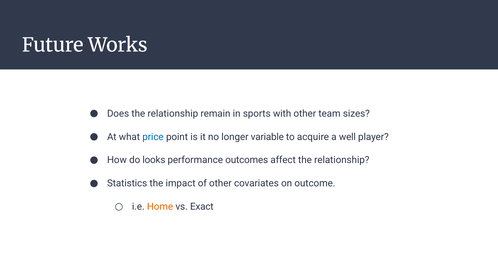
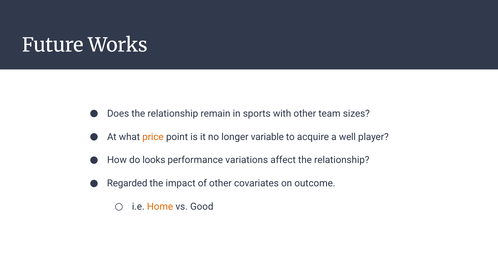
price colour: blue -> orange
outcomes: outcomes -> variations
Statistics: Statistics -> Regarded
Exact: Exact -> Good
